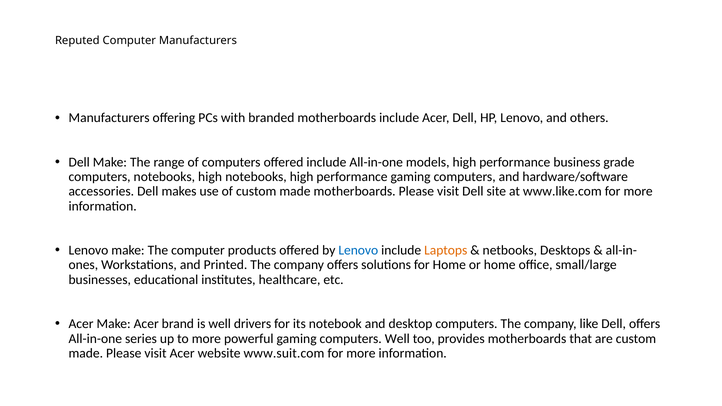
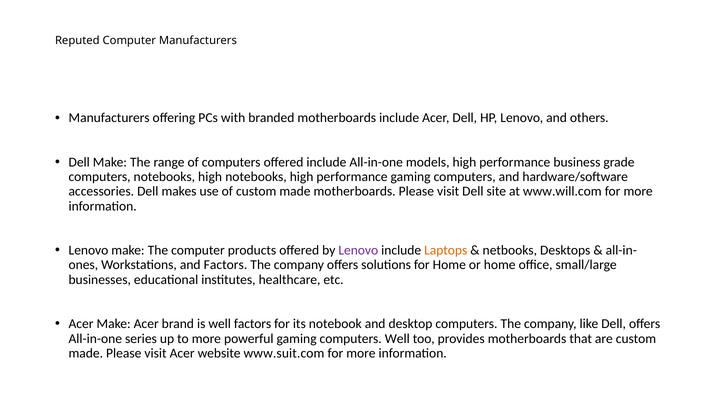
www.like.com: www.like.com -> www.will.com
Lenovo at (358, 250) colour: blue -> purple
and Printed: Printed -> Factors
well drivers: drivers -> factors
